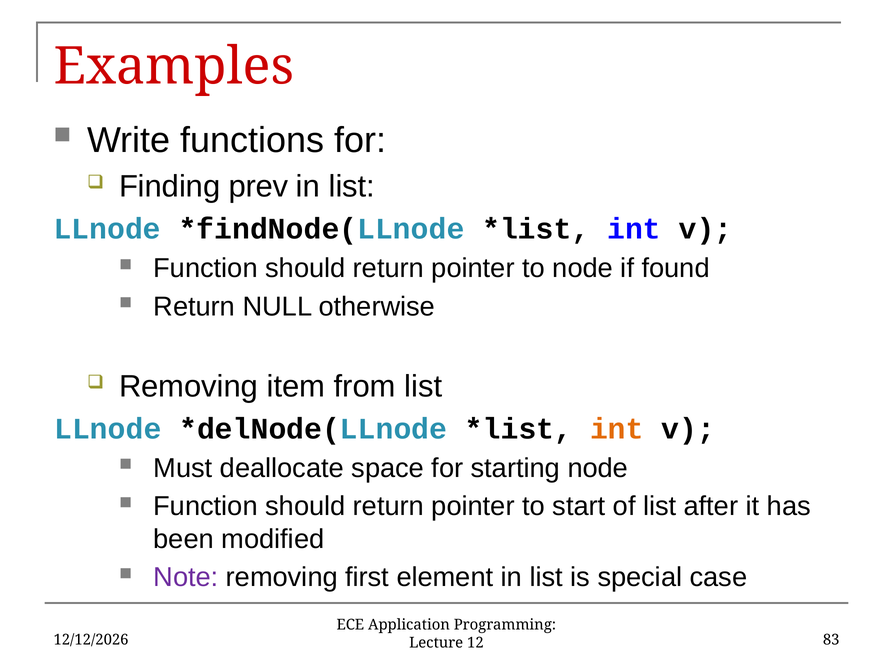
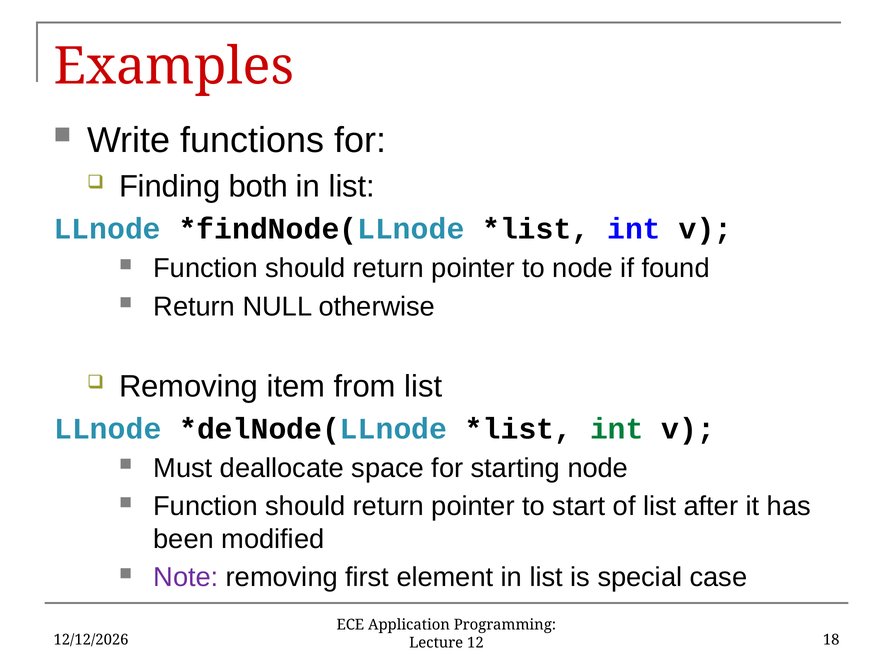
prev: prev -> both
int at (617, 429) colour: orange -> green
83: 83 -> 18
